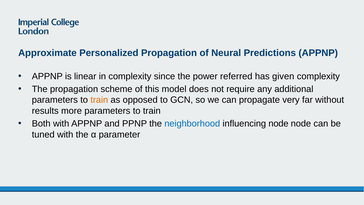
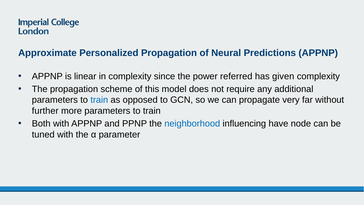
train at (99, 100) colour: orange -> blue
results: results -> further
influencing node: node -> have
